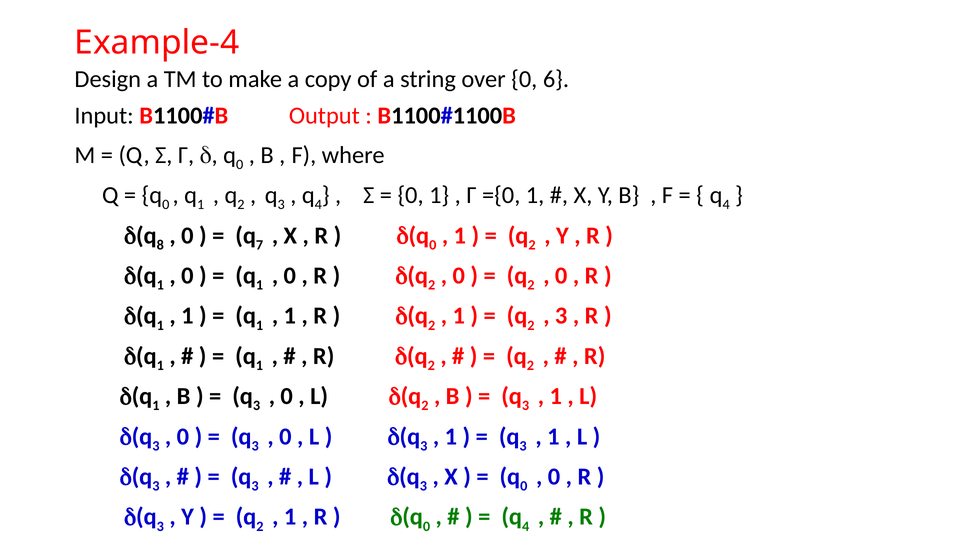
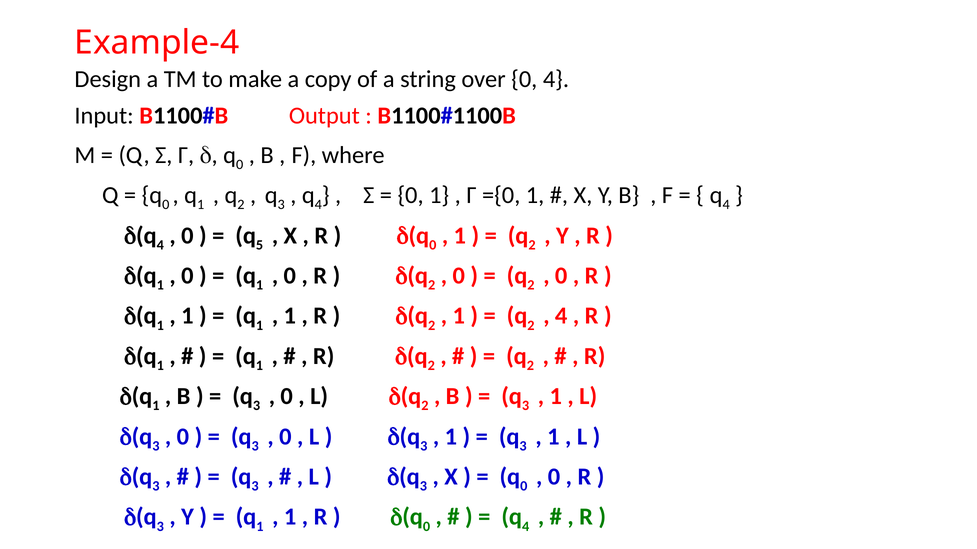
0 6: 6 -> 4
8 at (160, 245): 8 -> 4
7: 7 -> 5
3 at (561, 316): 3 -> 4
2 at (260, 527): 2 -> 1
